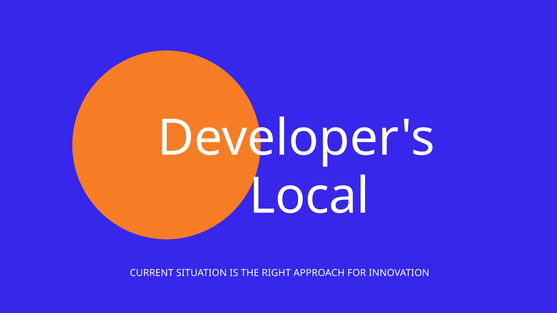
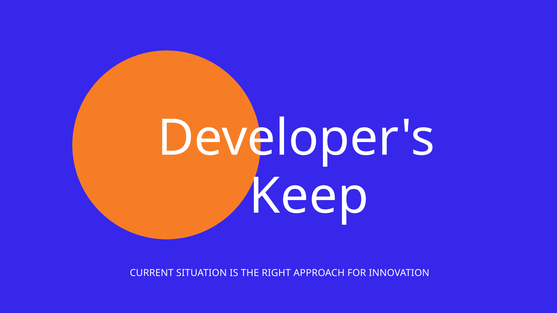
Local: Local -> Keep
